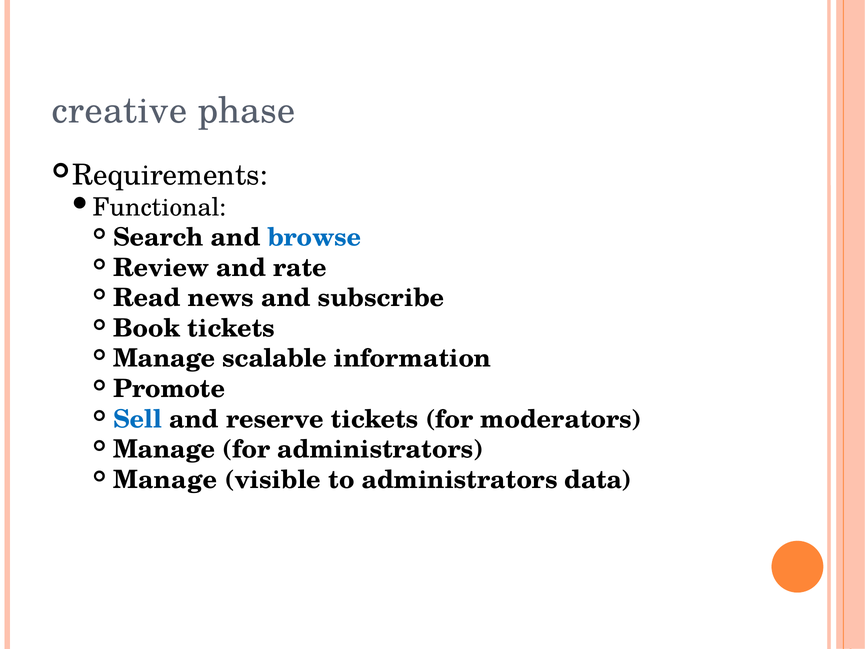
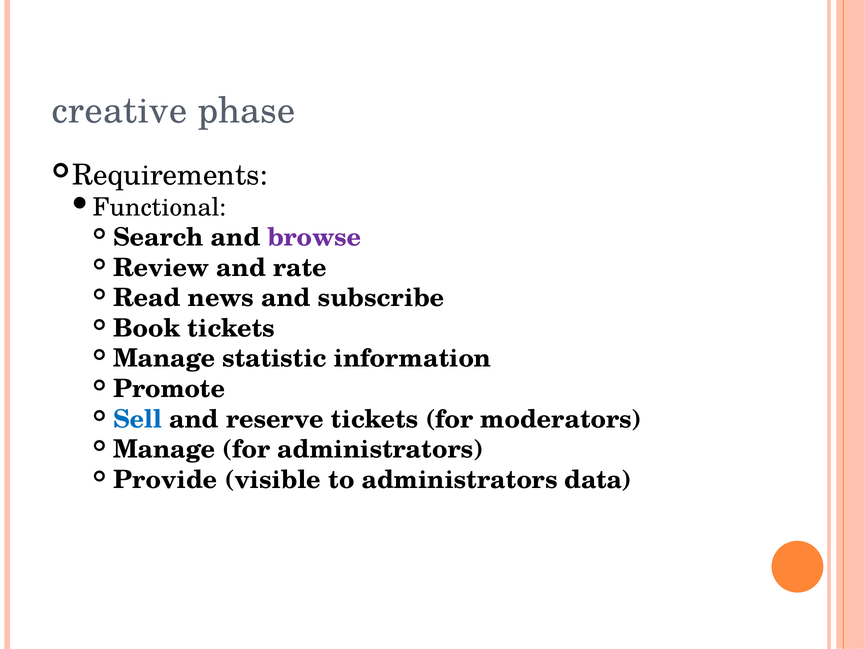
browse colour: blue -> purple
scalable: scalable -> statistic
Manage at (165, 480): Manage -> Provide
